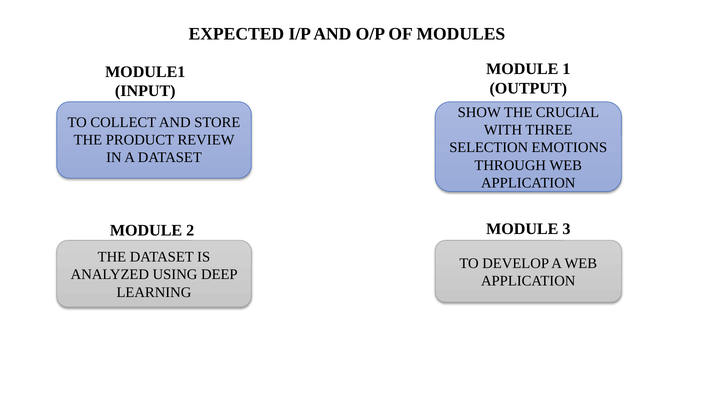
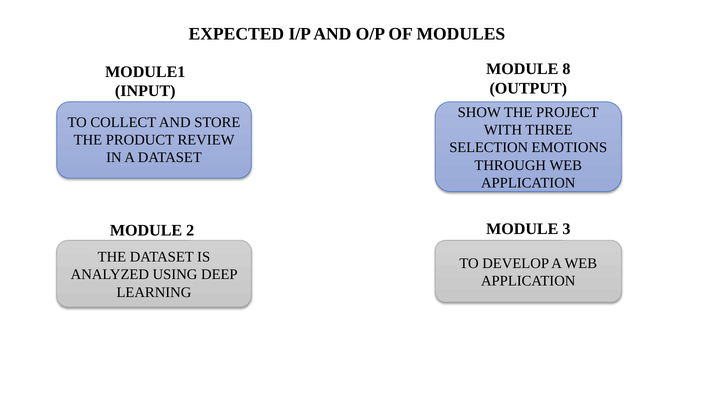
1: 1 -> 8
CRUCIAL: CRUCIAL -> PROJECT
